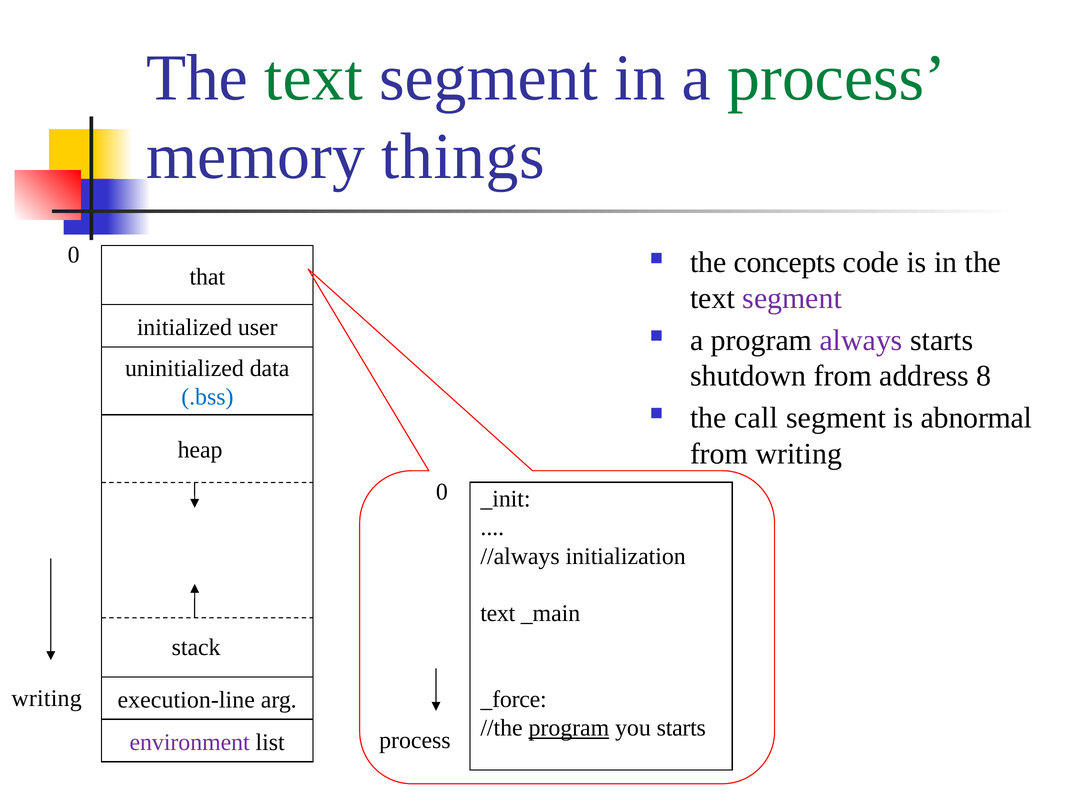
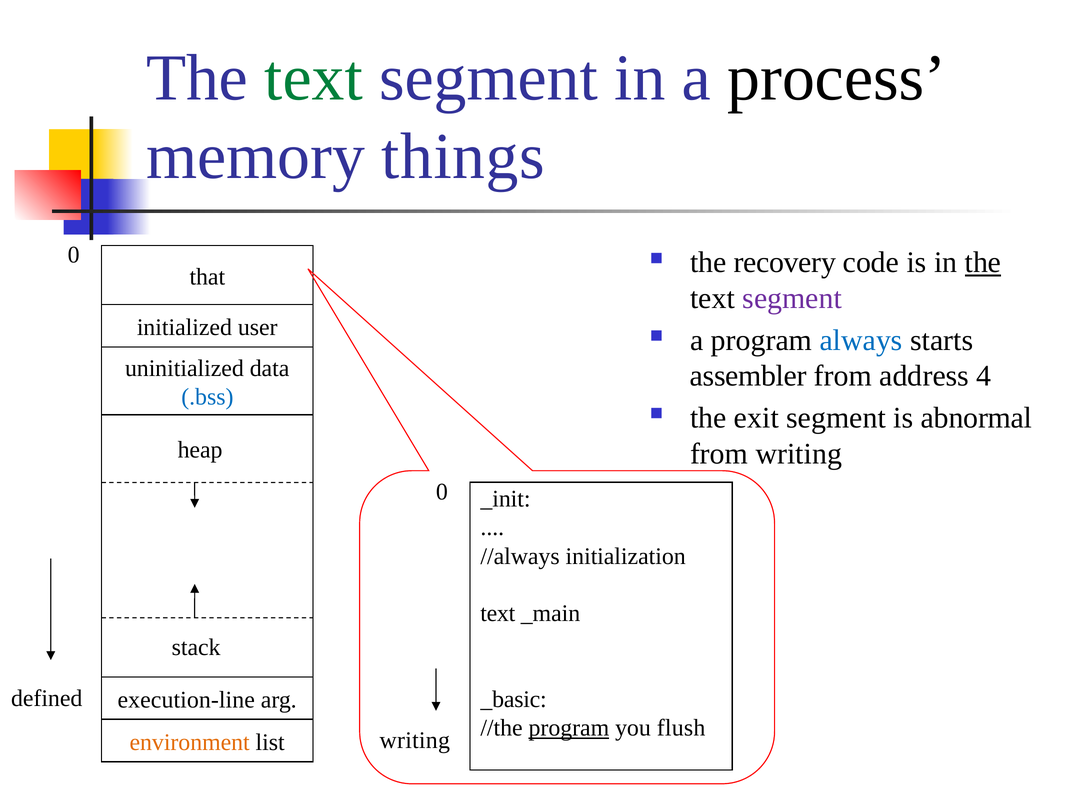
process at (837, 78) colour: green -> black
concepts: concepts -> recovery
the at (983, 263) underline: none -> present
always colour: purple -> blue
shutdown: shutdown -> assembler
8: 8 -> 4
call: call -> exit
writing at (47, 699): writing -> defined
_force: _force -> _basic
you starts: starts -> flush
process at (415, 741): process -> writing
environment colour: purple -> orange
